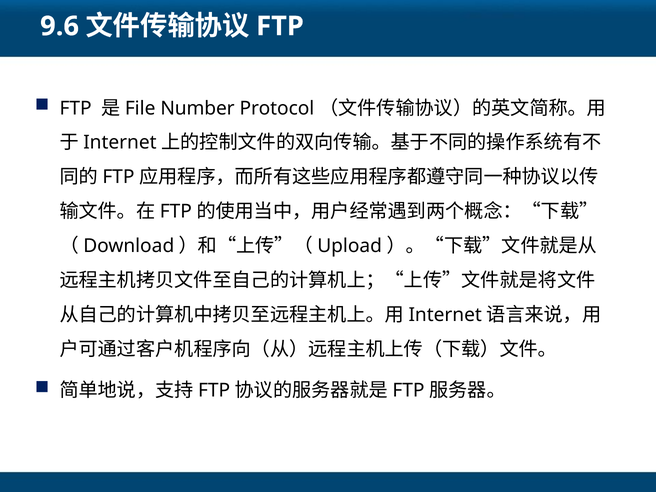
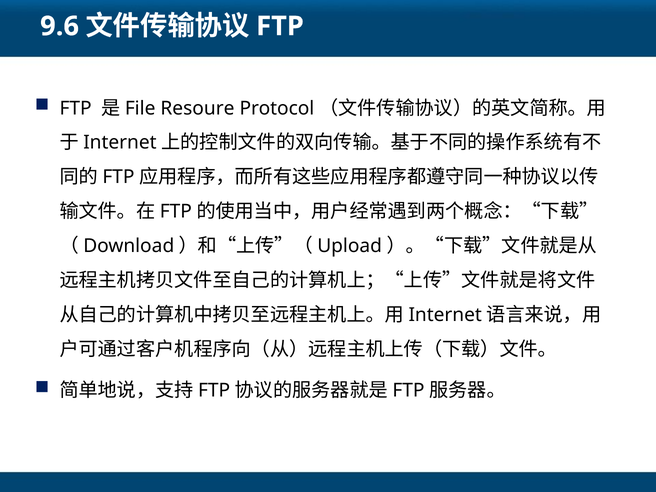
Number: Number -> Resoure
